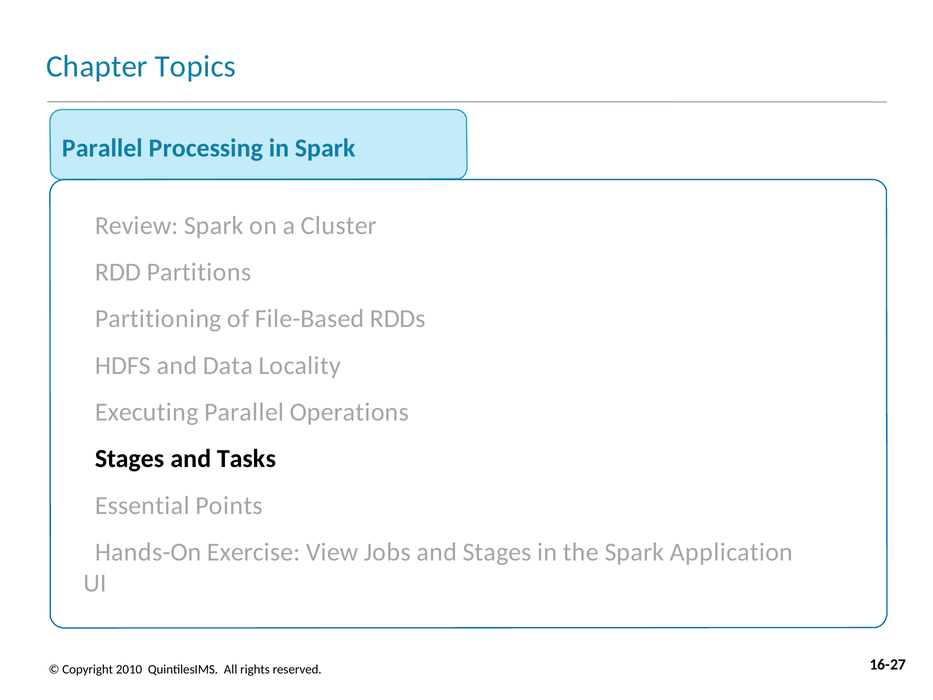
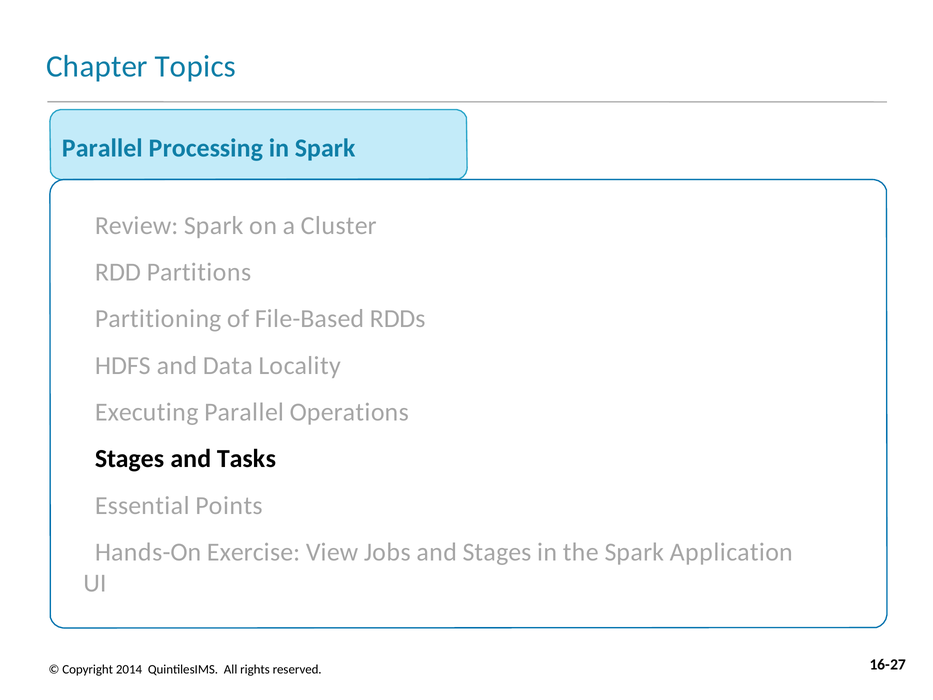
2010: 2010 -> 2014
